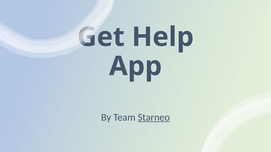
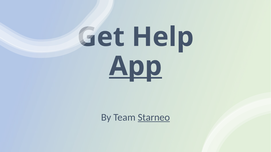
App underline: none -> present
